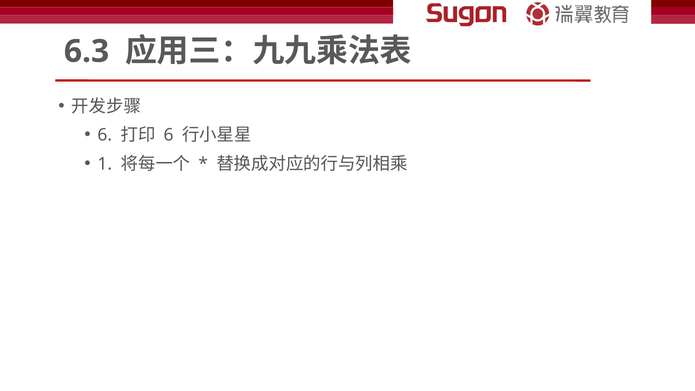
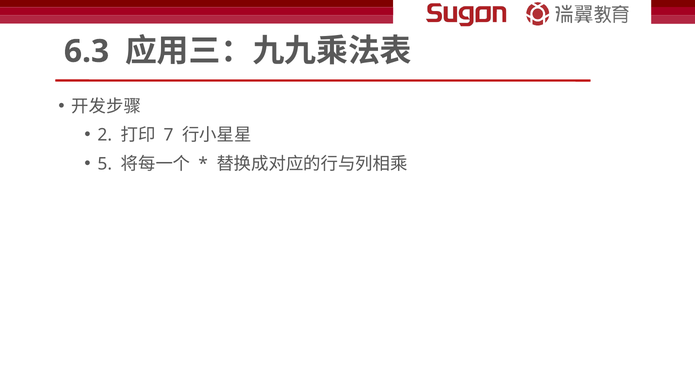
6 at (105, 135): 6 -> 2
6 at (168, 135): 6 -> 7
1: 1 -> 5
